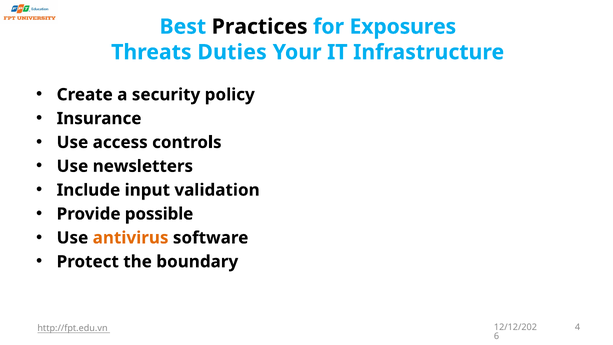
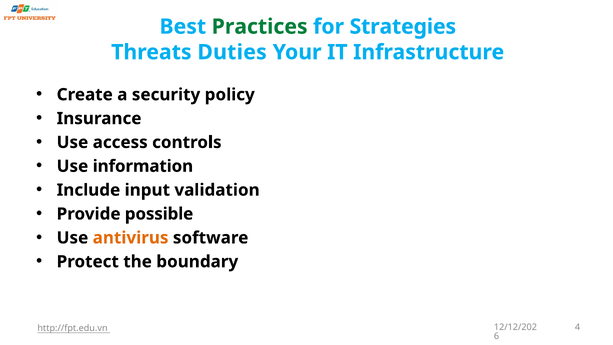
Practices colour: black -> green
Exposures: Exposures -> Strategies
newsletters: newsletters -> information
